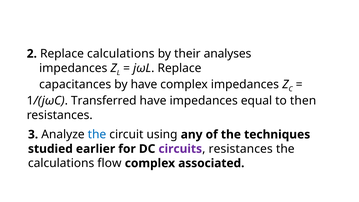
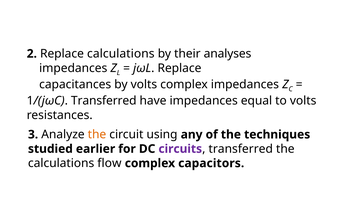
by have: have -> volts
to then: then -> volts
the at (97, 134) colour: blue -> orange
resistances at (241, 149): resistances -> transferred
associated: associated -> capacitors
